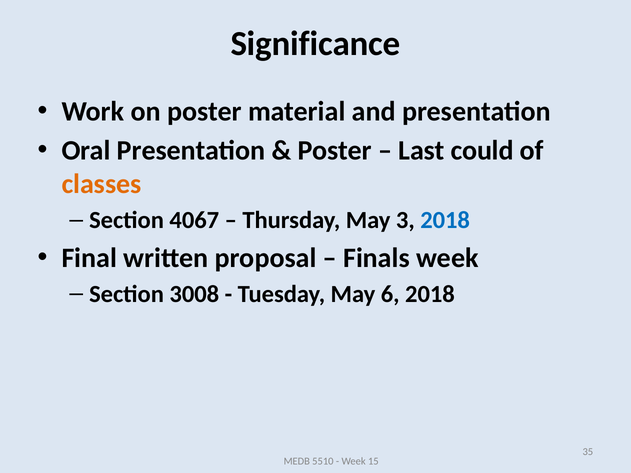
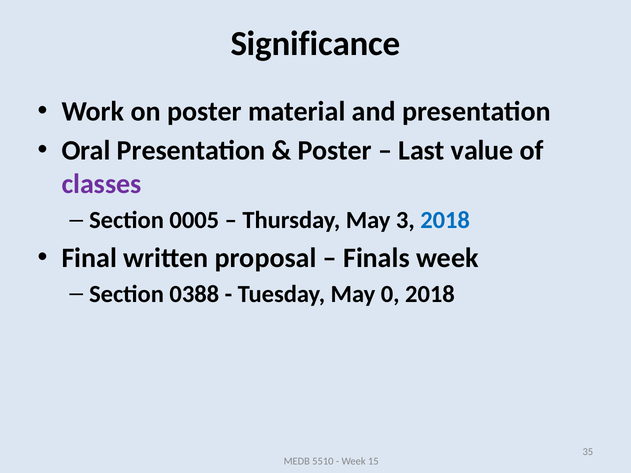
could: could -> value
classes colour: orange -> purple
4067: 4067 -> 0005
3008: 3008 -> 0388
6: 6 -> 0
